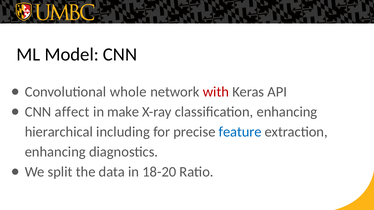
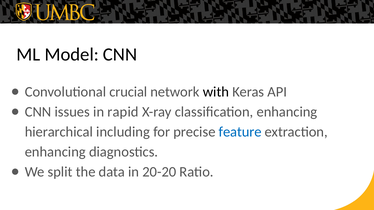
whole: whole -> crucial
with colour: red -> black
affect: affect -> issues
make: make -> rapid
18-20: 18-20 -> 20-20
